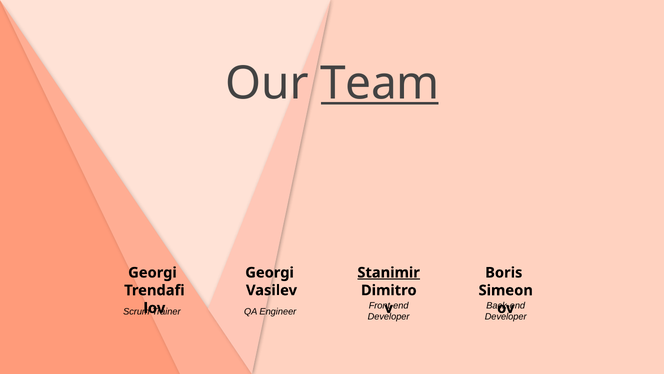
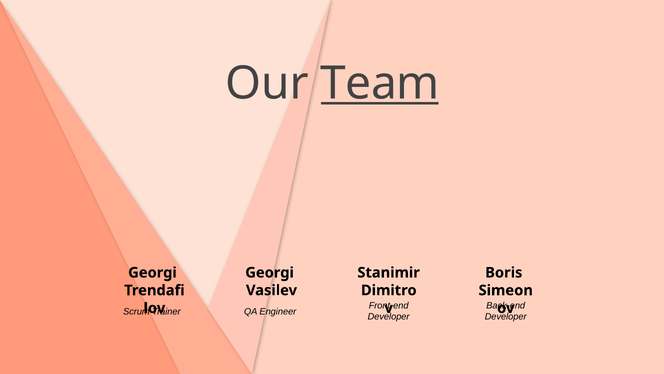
Stanimir underline: present -> none
